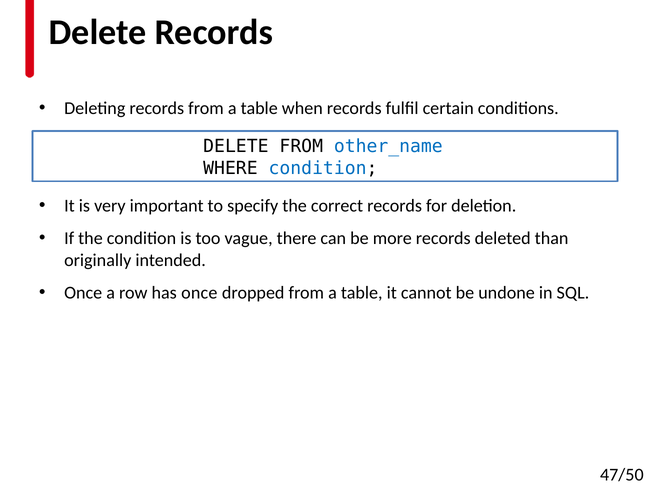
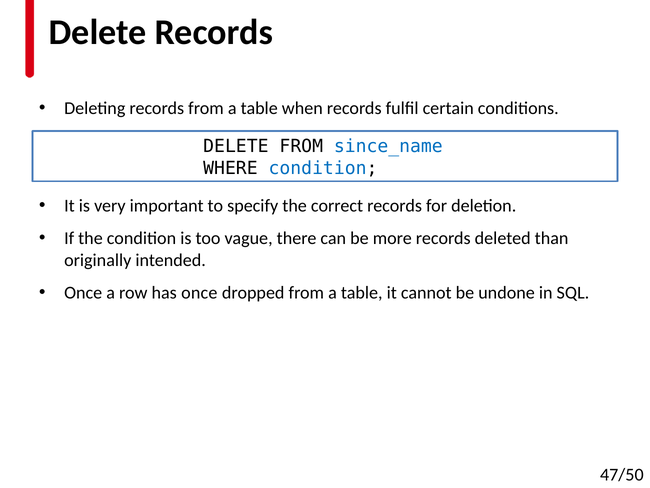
other_name: other_name -> since_name
